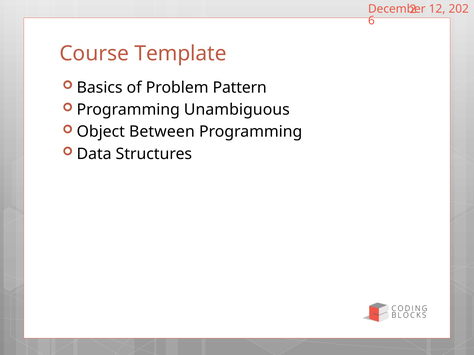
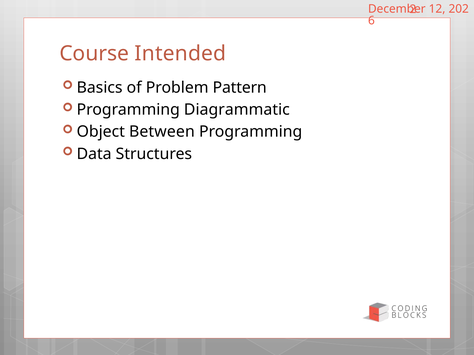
Template: Template -> Intended
Unambiguous: Unambiguous -> Diagrammatic
